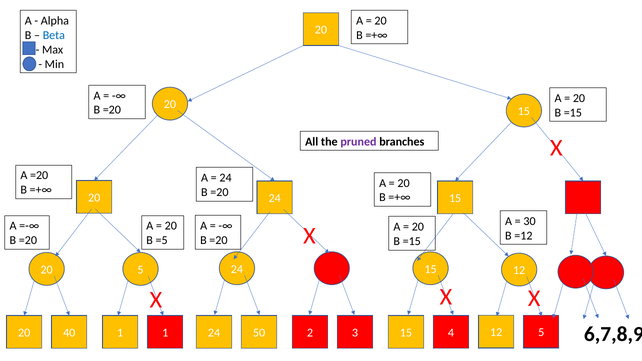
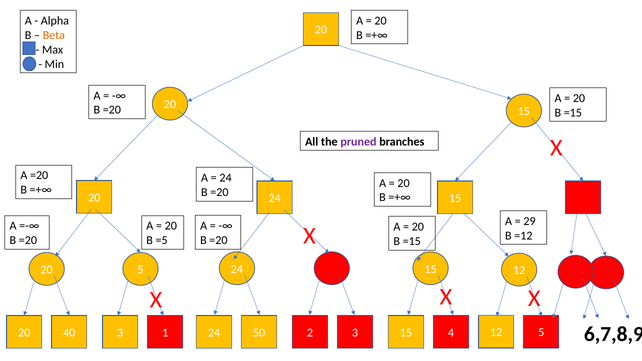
Beta colour: blue -> orange
30: 30 -> 29
20 1: 1 -> 3
